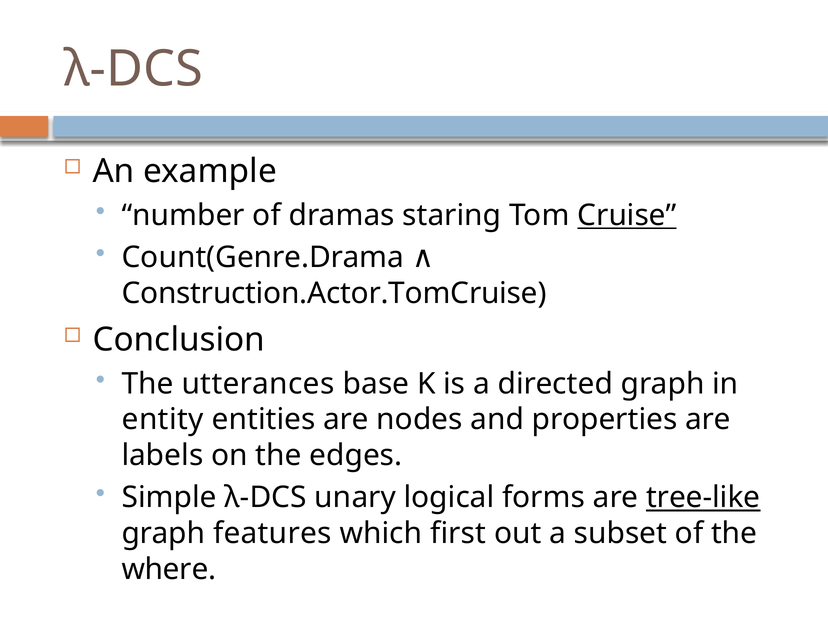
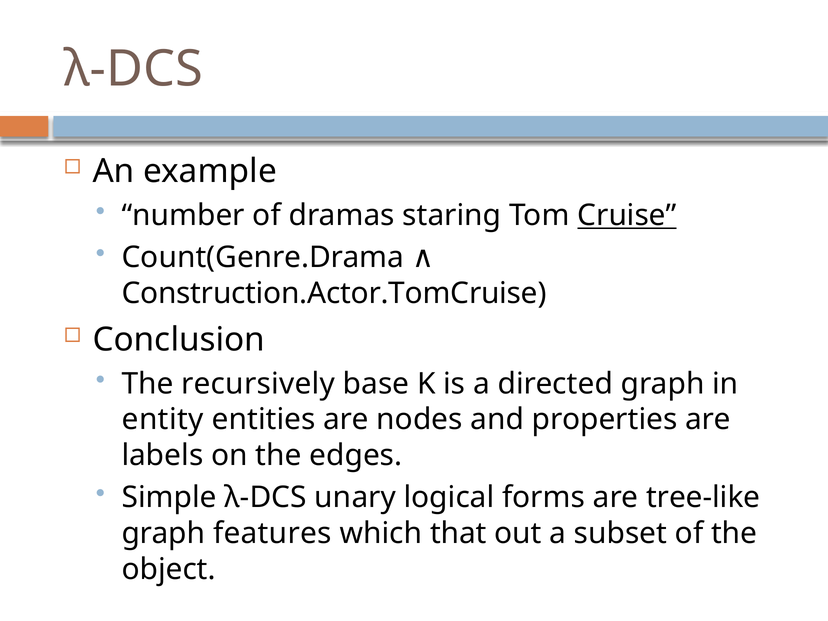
utterances: utterances -> recursively
tree-like underline: present -> none
first: first -> that
where: where -> object
